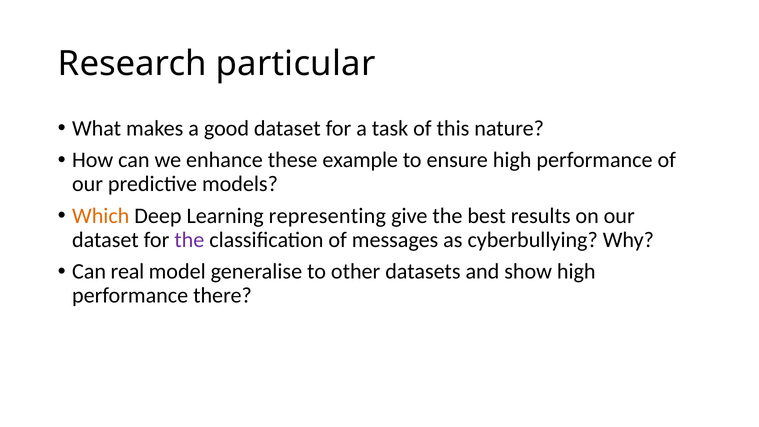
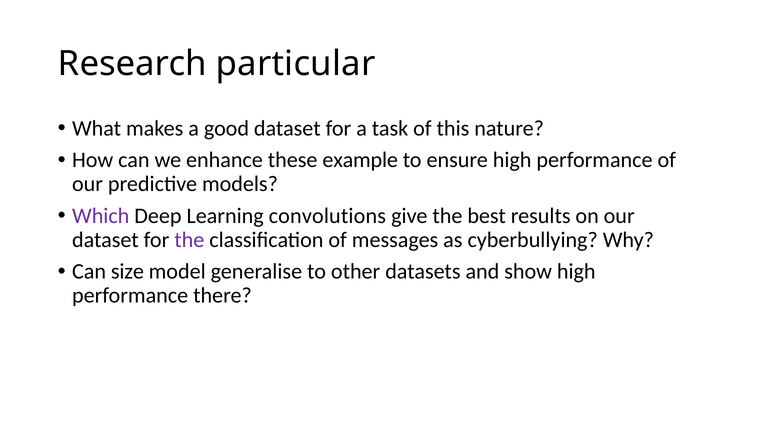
Which colour: orange -> purple
representing: representing -> convolutions
real: real -> size
